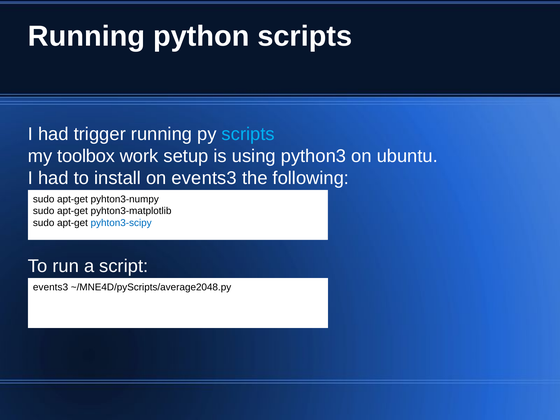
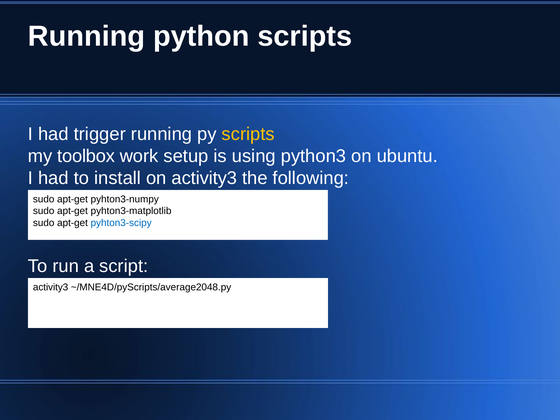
scripts at (248, 134) colour: light blue -> yellow
on events3: events3 -> activity3
events3 at (51, 287): events3 -> activity3
